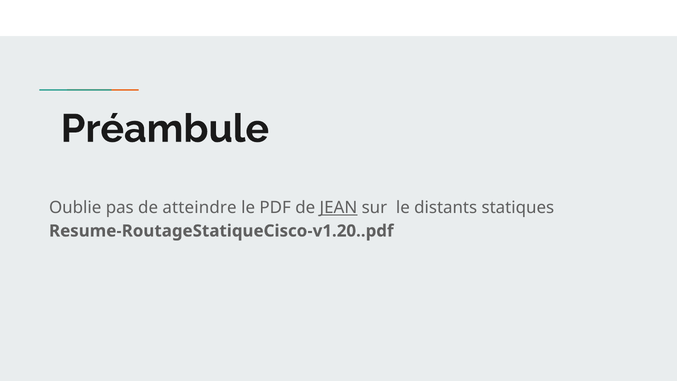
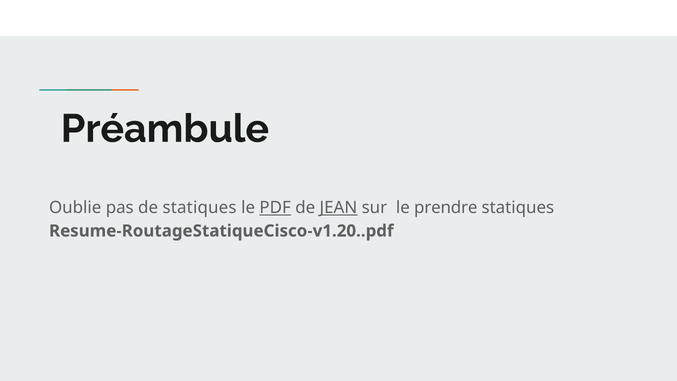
de atteindre: atteindre -> statiques
PDF underline: none -> present
distants: distants -> prendre
